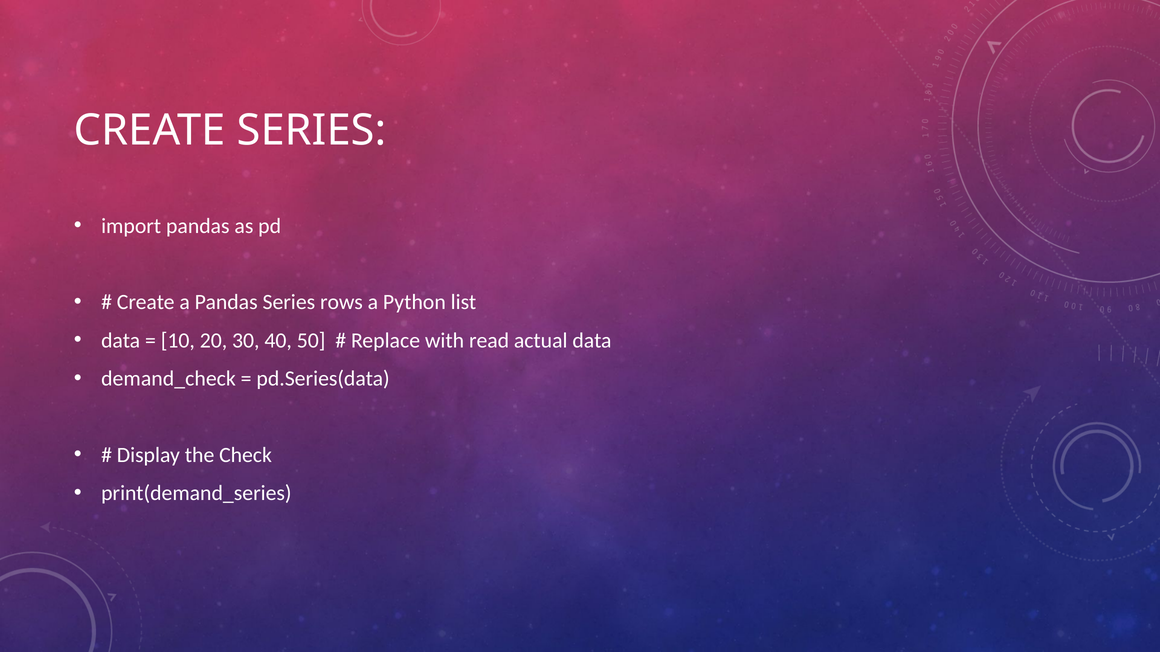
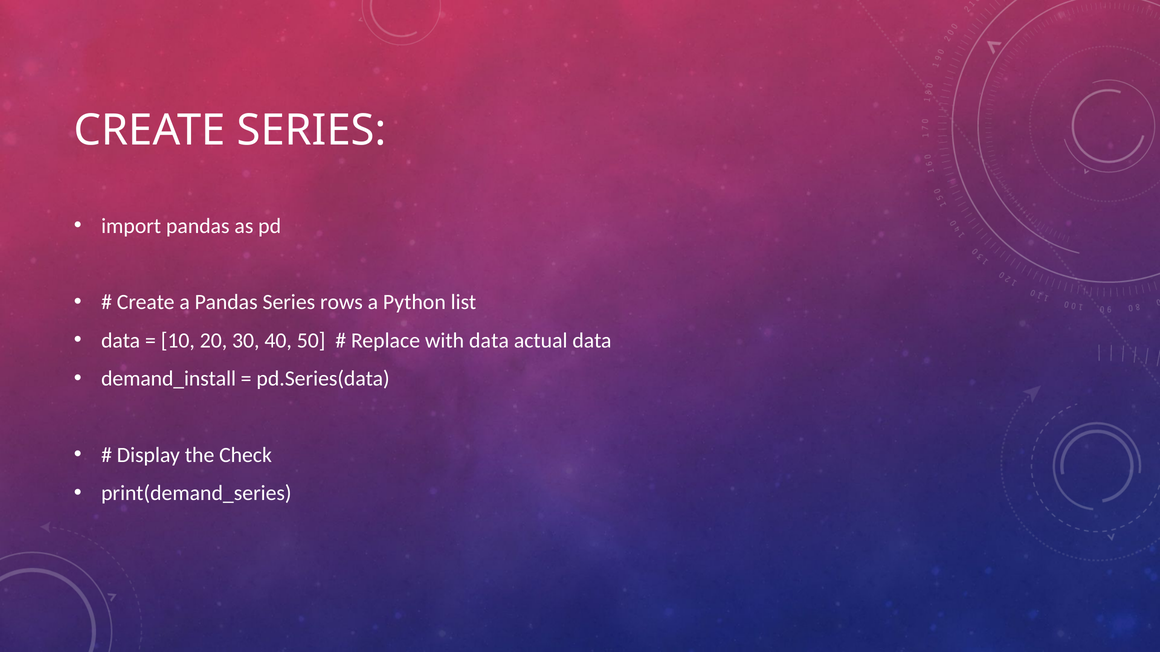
with read: read -> data
demand_check: demand_check -> demand_install
